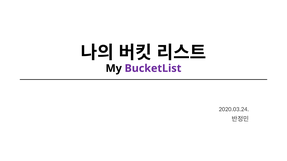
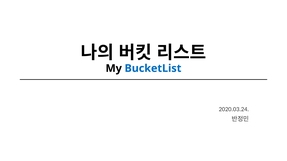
BucketList colour: purple -> blue
